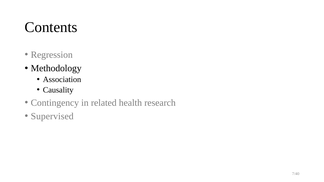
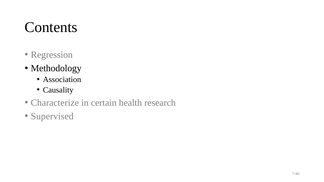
Contingency: Contingency -> Characterize
related: related -> certain
